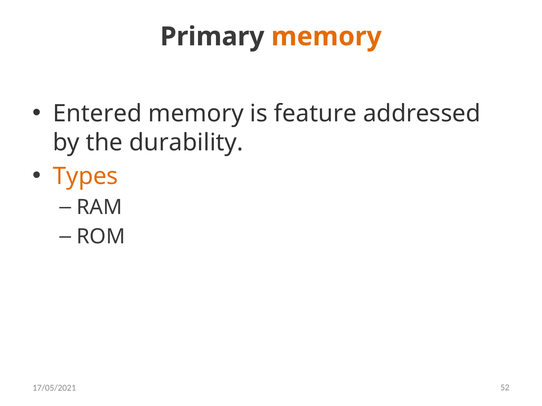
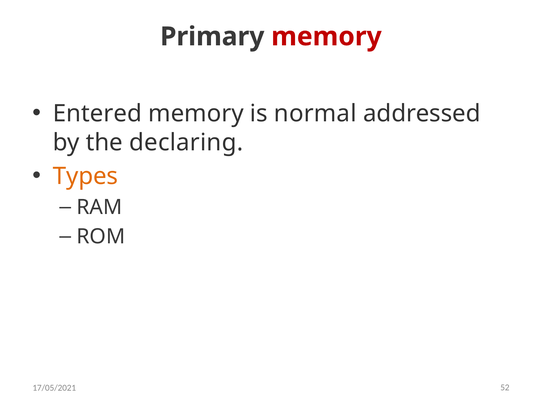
memory at (326, 37) colour: orange -> red
feature: feature -> normal
durability: durability -> declaring
